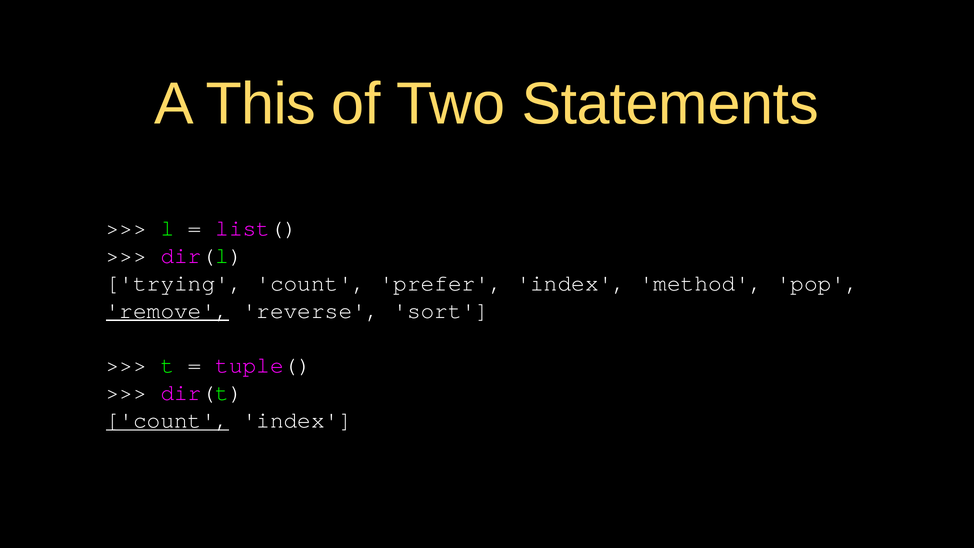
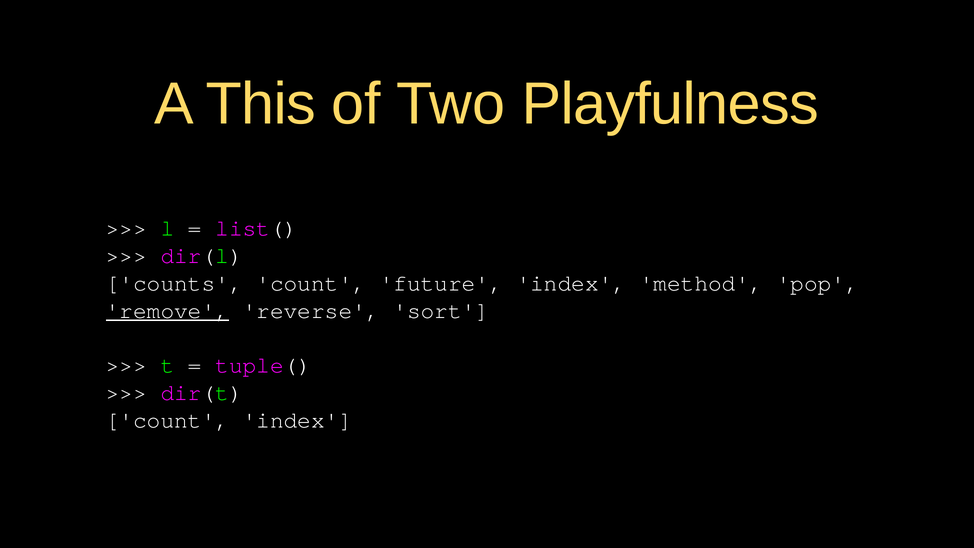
Statements: Statements -> Playfulness
trying: trying -> counts
prefer: prefer -> future
count at (167, 420) underline: present -> none
